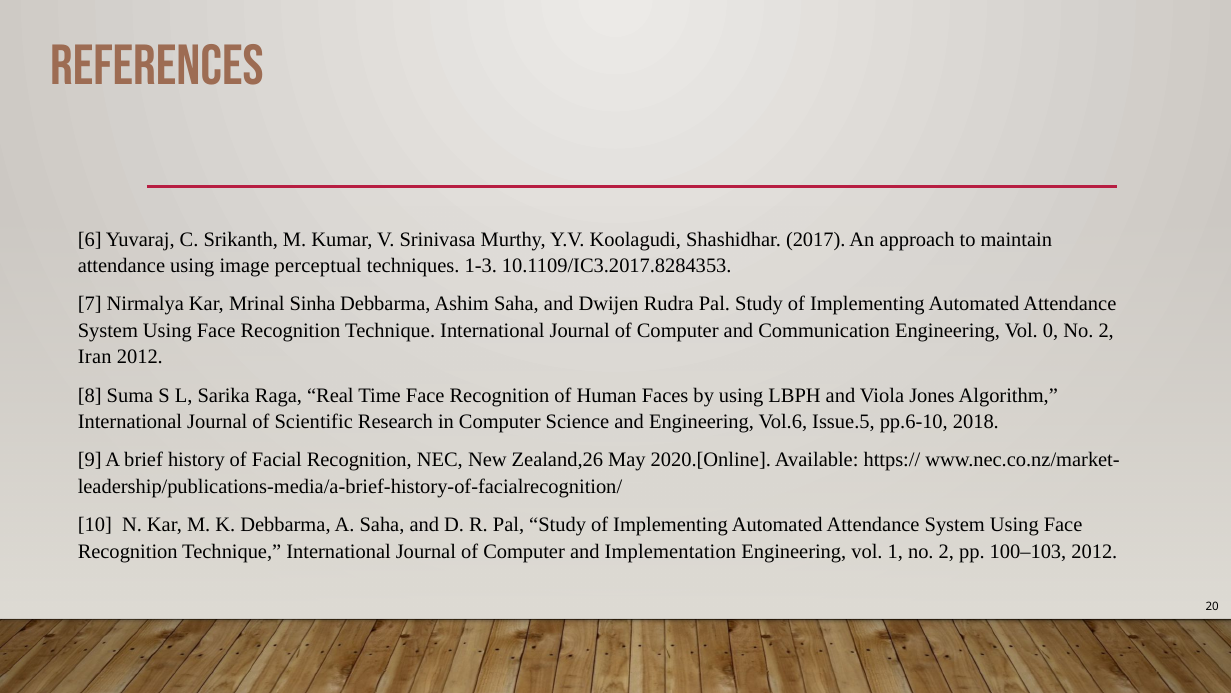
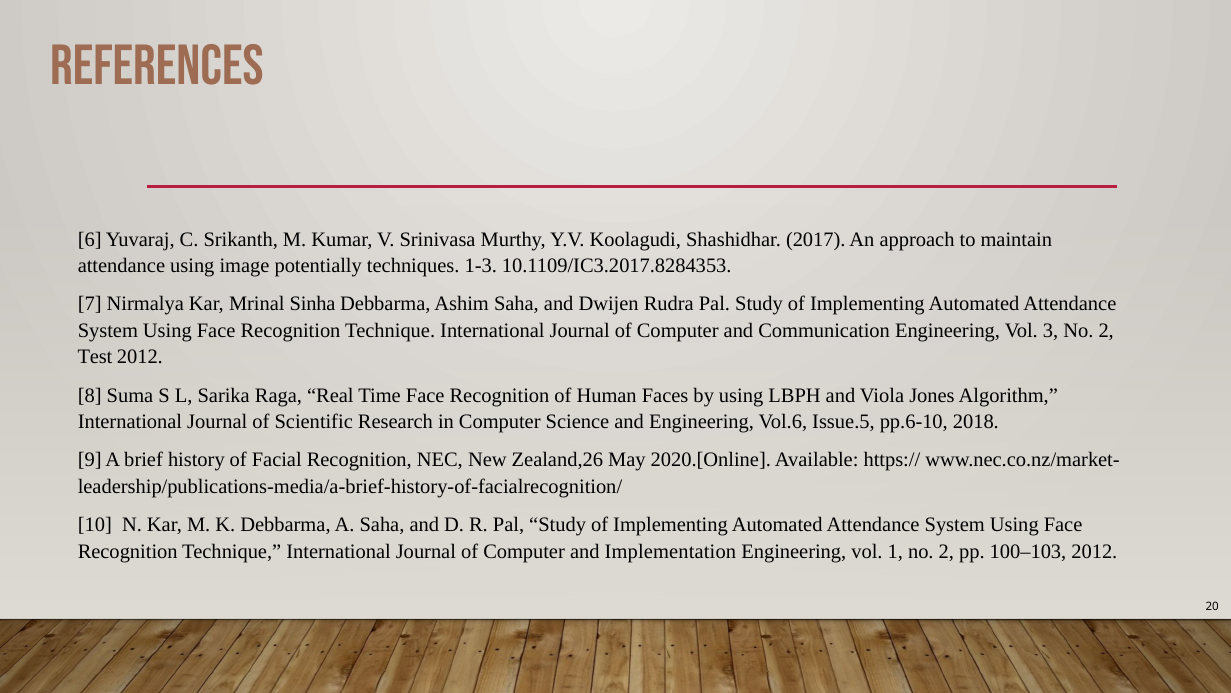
perceptual: perceptual -> potentially
0: 0 -> 3
Iran: Iran -> Test
